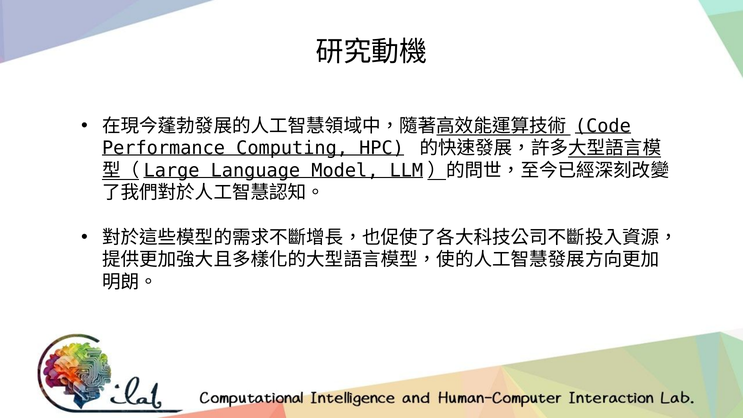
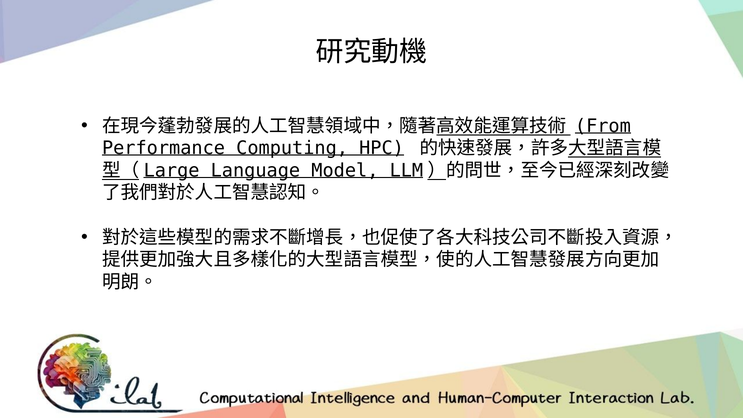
Code: Code -> From
